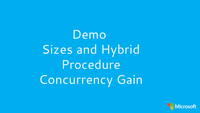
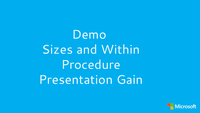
Hybrid: Hybrid -> Within
Concurrency: Concurrency -> Presentation
